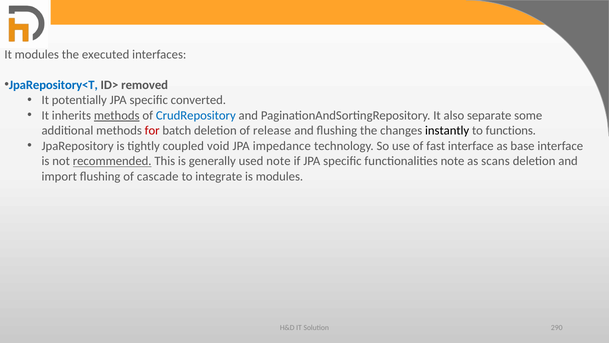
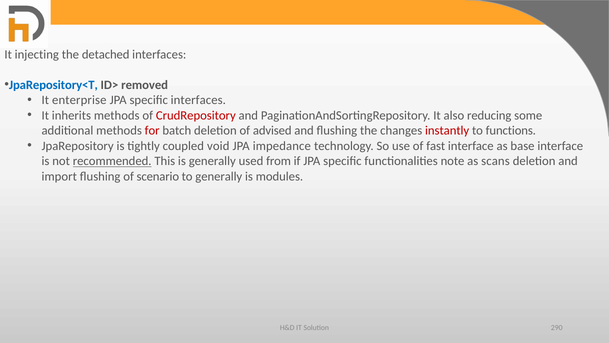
It modules: modules -> injecting
executed: executed -> detached
potentially: potentially -> enterprise
specific converted: converted -> interfaces
methods at (117, 115) underline: present -> none
CrudRepository colour: blue -> red
separate: separate -> reducing
release: release -> advised
instantly colour: black -> red
used note: note -> from
cascade: cascade -> scenario
to integrate: integrate -> generally
